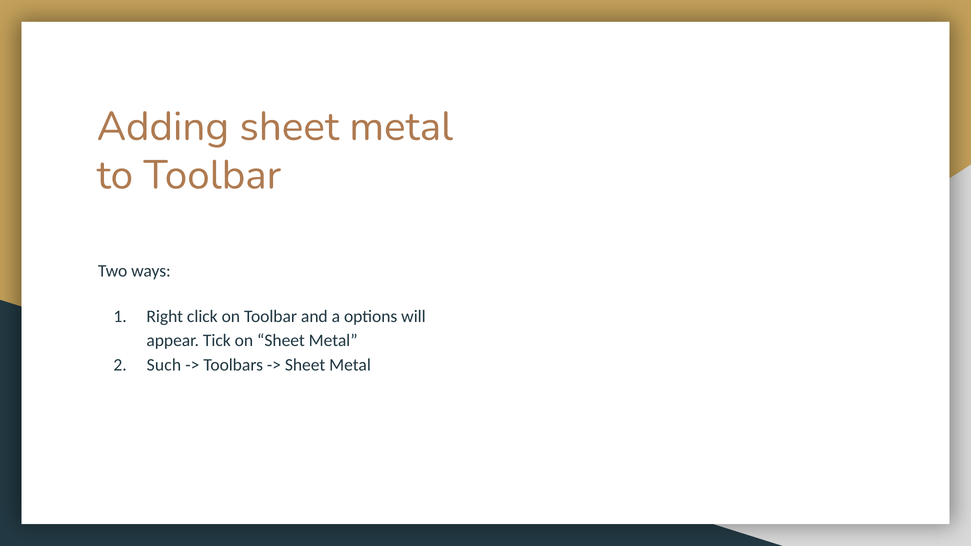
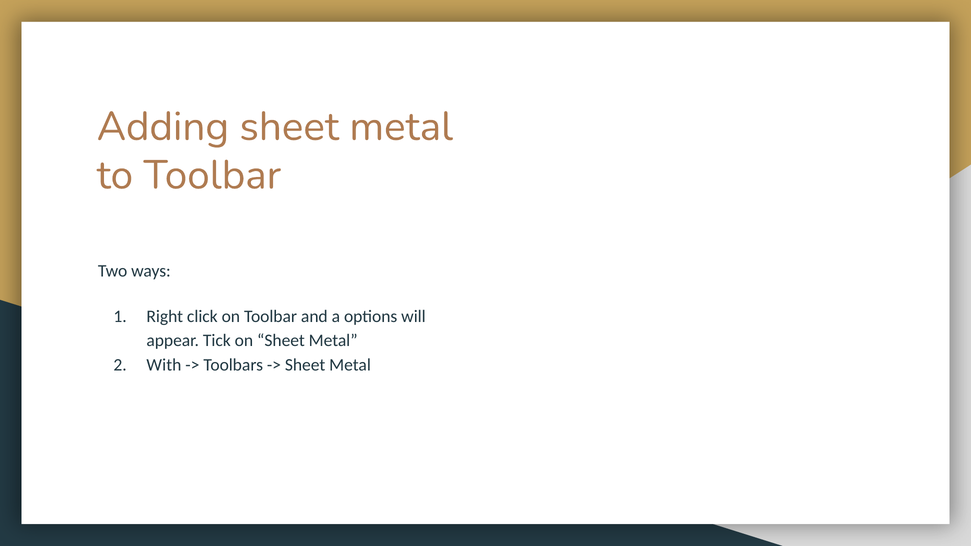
Such: Such -> With
